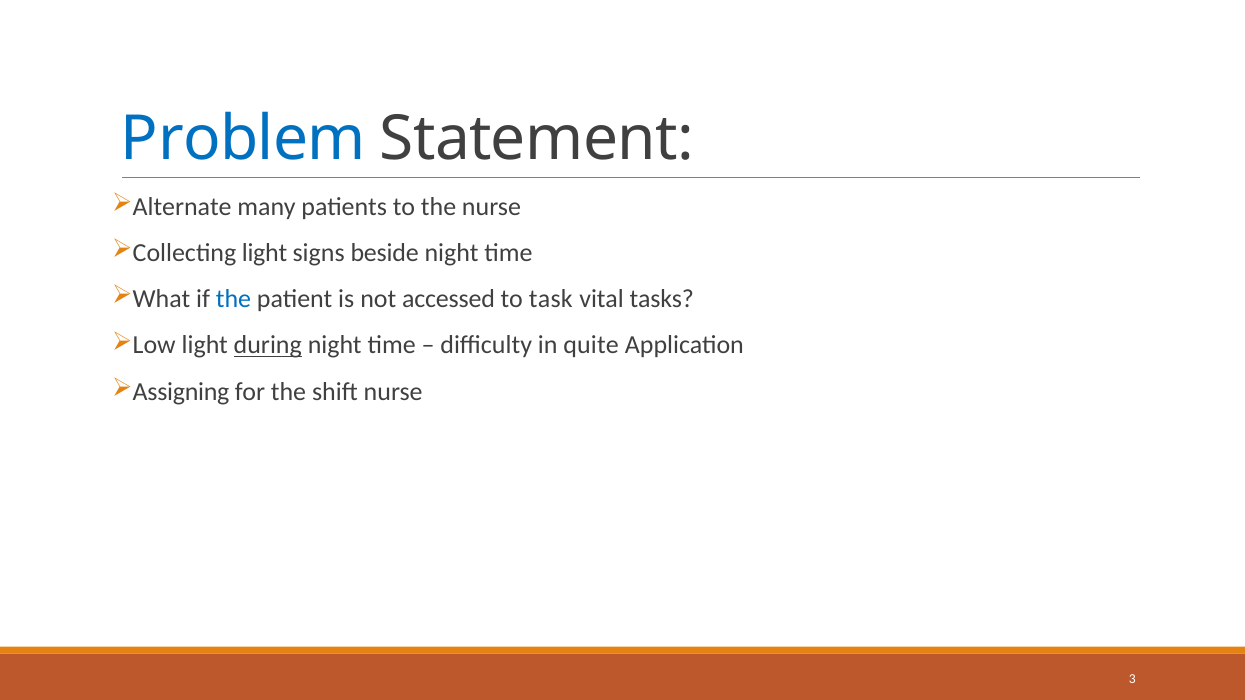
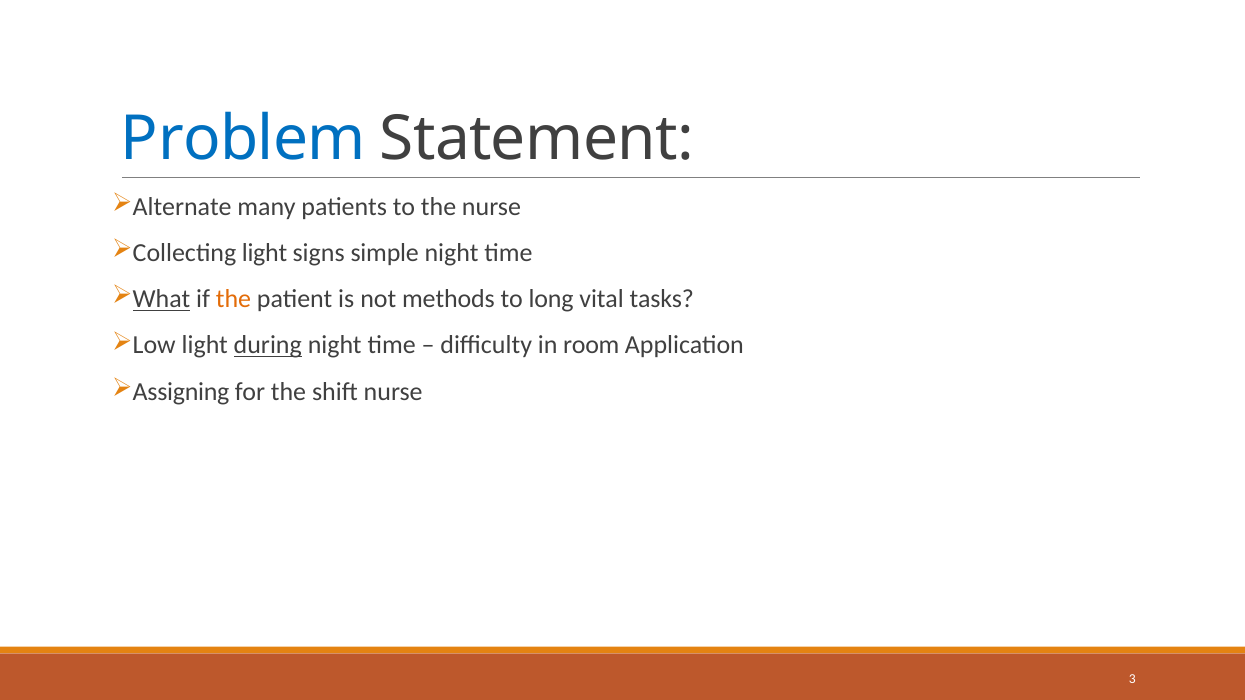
beside: beside -> simple
What underline: none -> present
the at (234, 299) colour: blue -> orange
accessed: accessed -> methods
task: task -> long
quite: quite -> room
